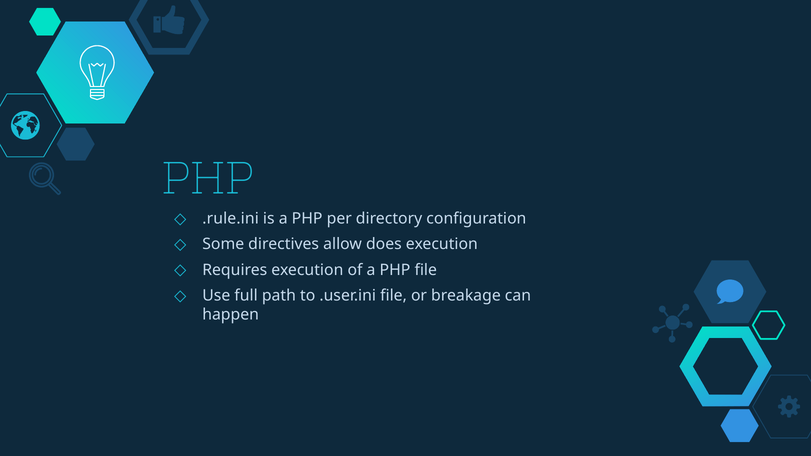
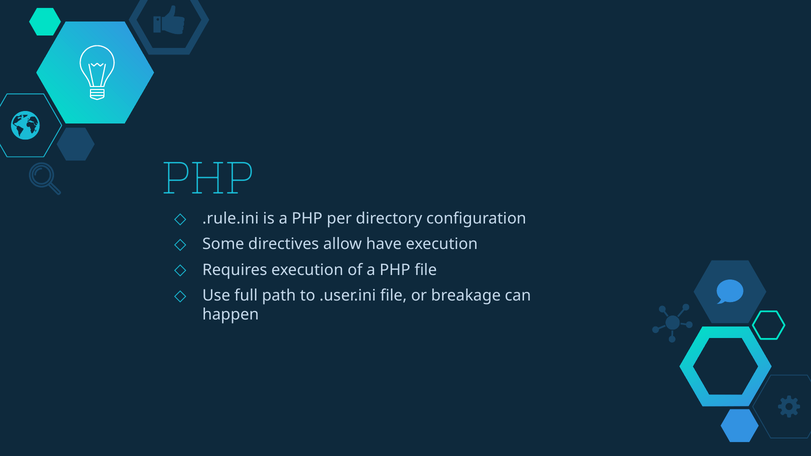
does: does -> have
